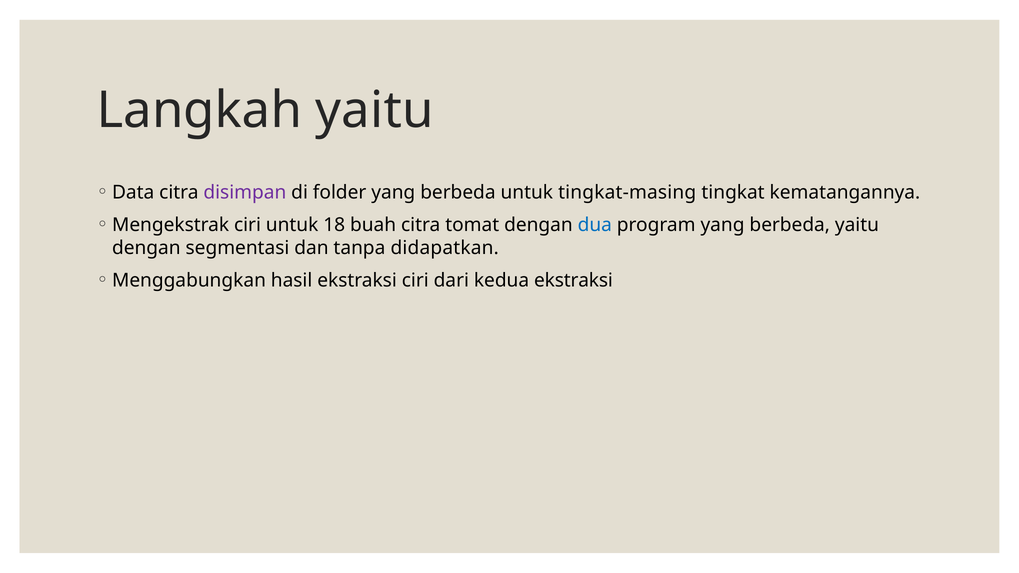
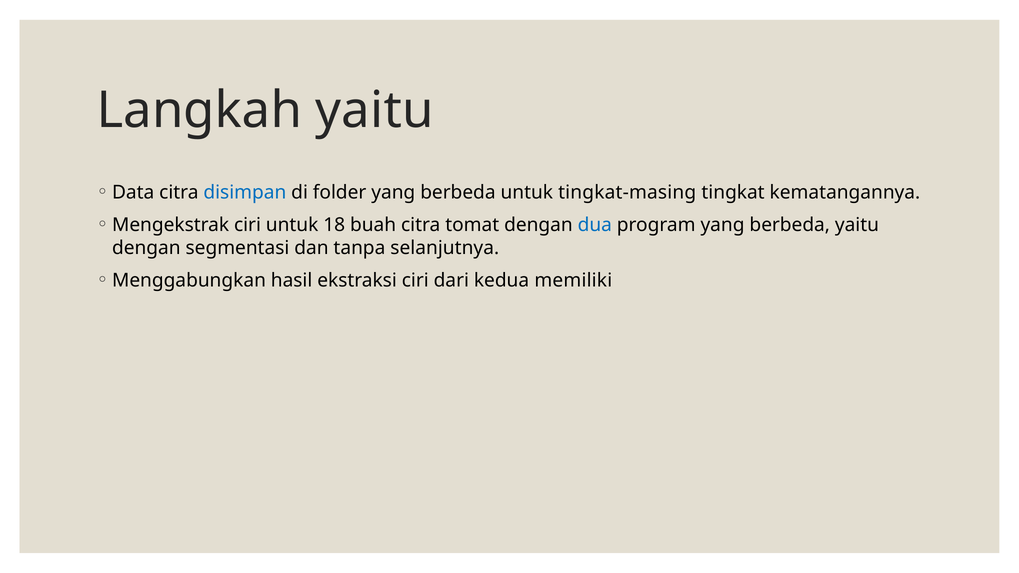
disimpan colour: purple -> blue
didapatkan: didapatkan -> selanjutnya
kedua ekstraksi: ekstraksi -> memiliki
